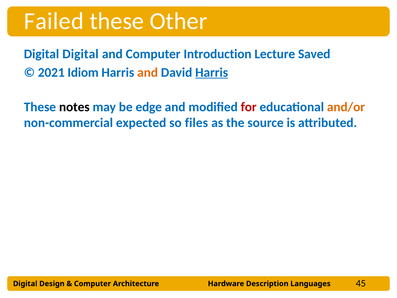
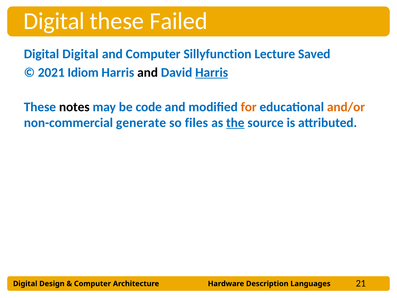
Failed at (54, 21): Failed -> Digital
Other: Other -> Failed
Introduction: Introduction -> Sillyfunction
and at (148, 72) colour: orange -> black
edge: edge -> code
for colour: red -> orange
expected: expected -> generate
the underline: none -> present
45: 45 -> 21
